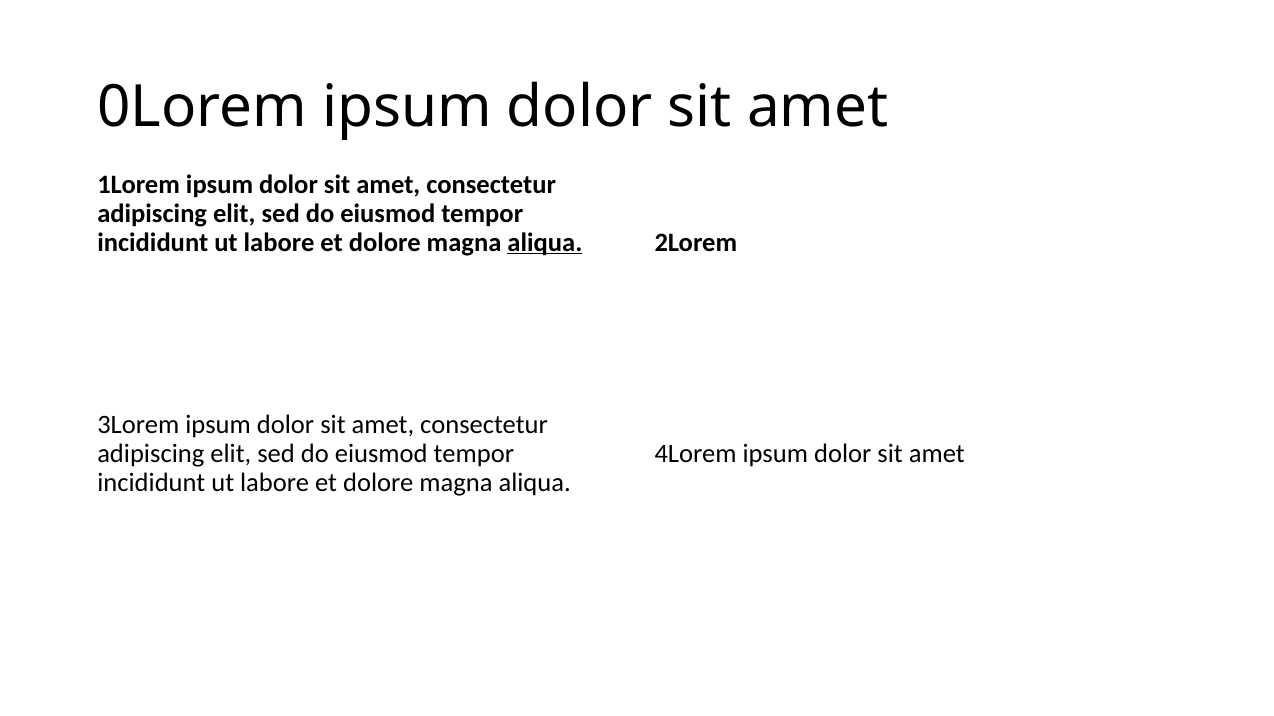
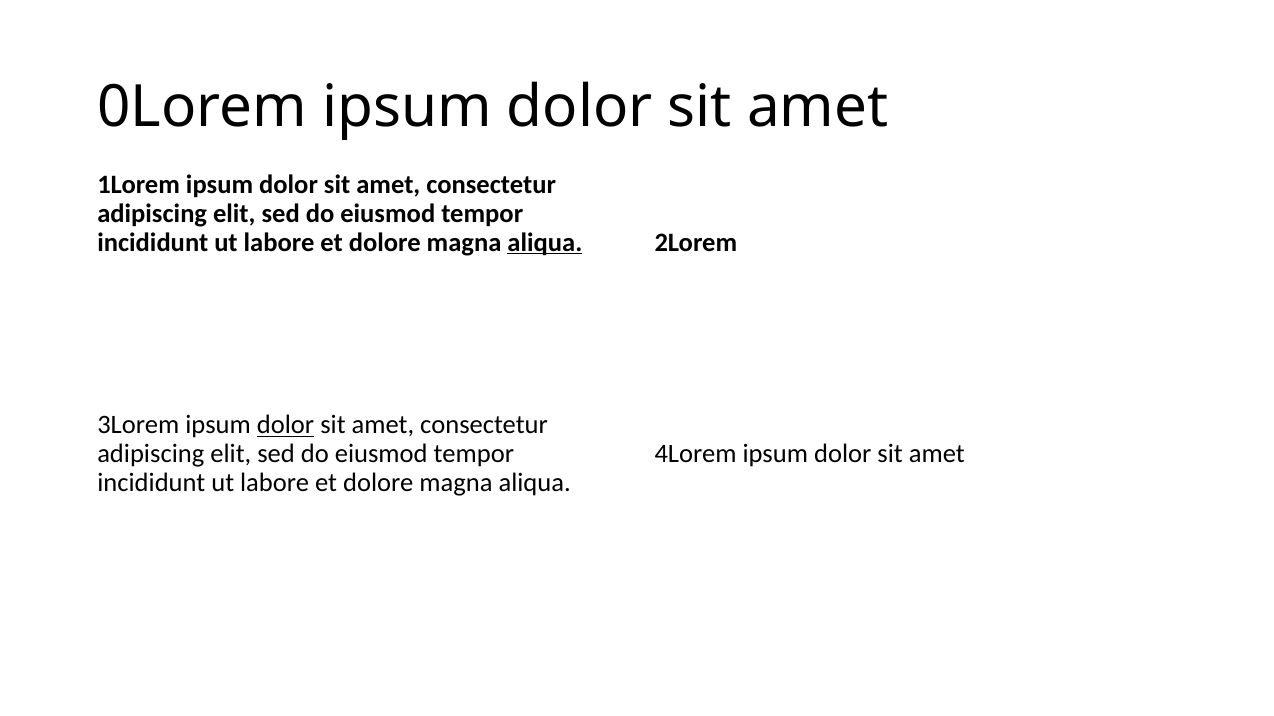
dolor at (286, 425) underline: none -> present
